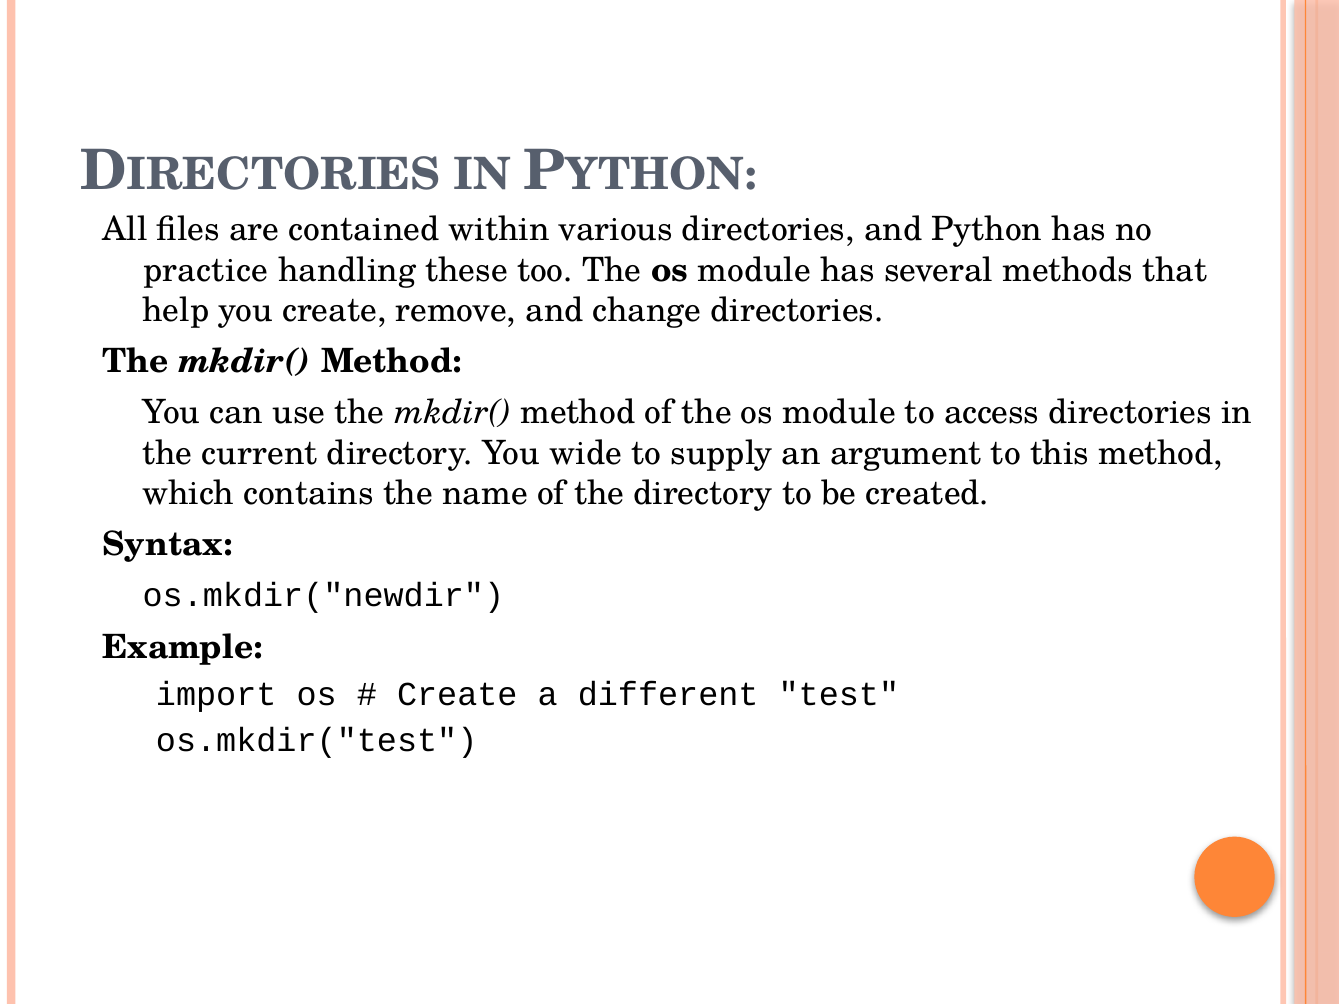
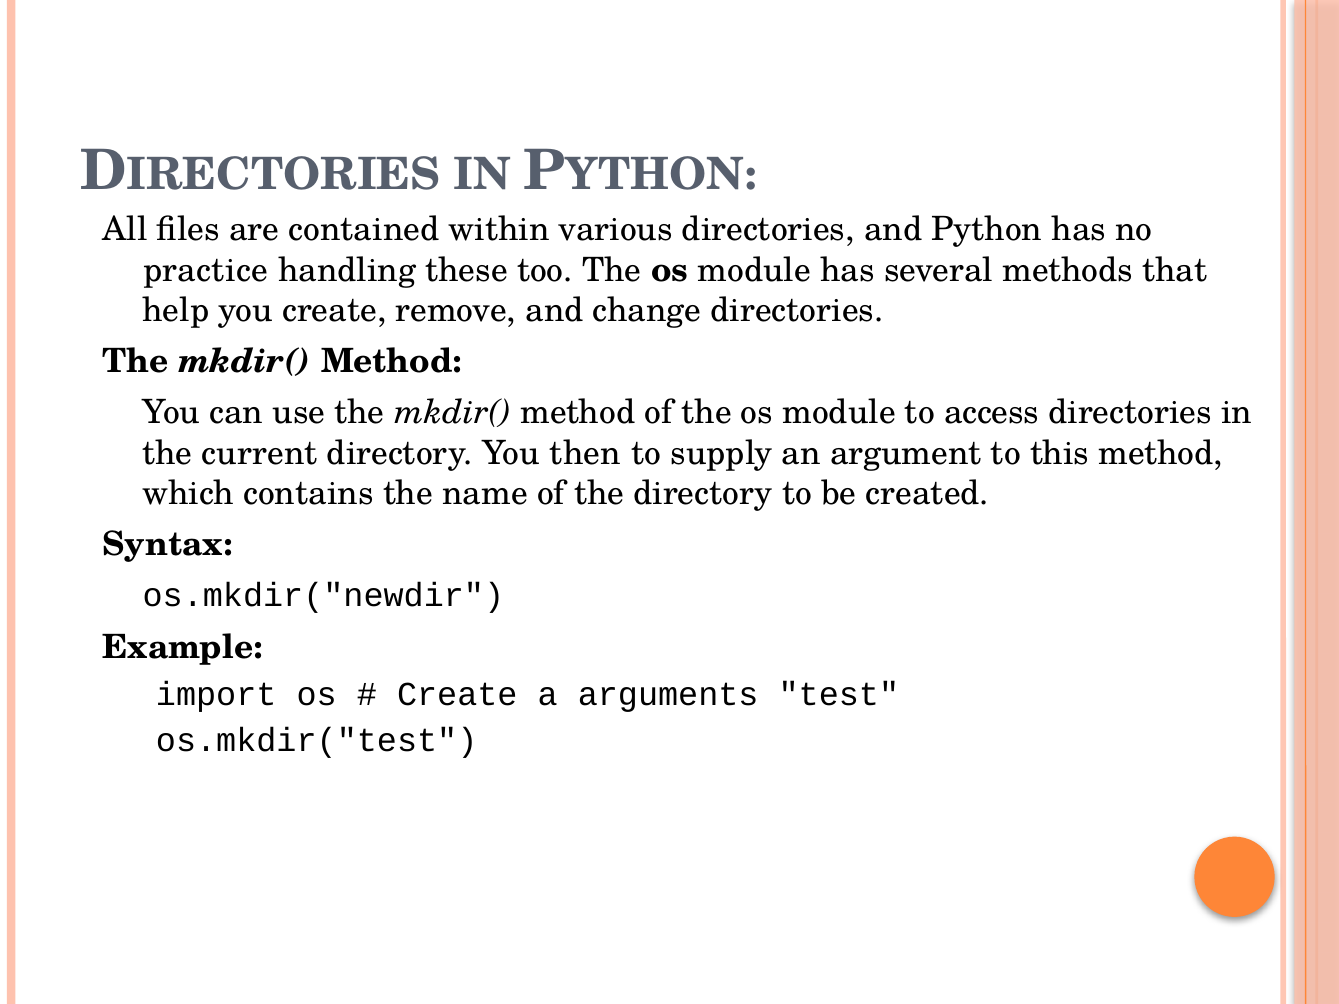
wide: wide -> then
different: different -> arguments
